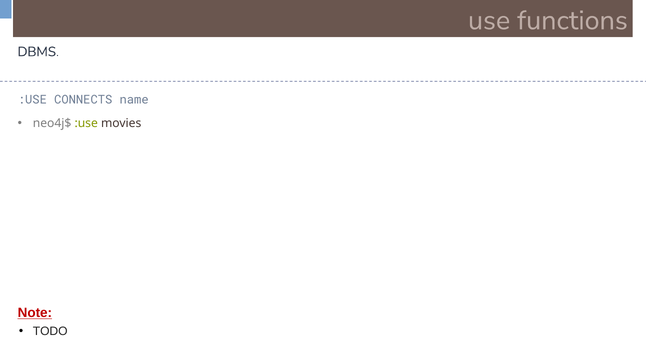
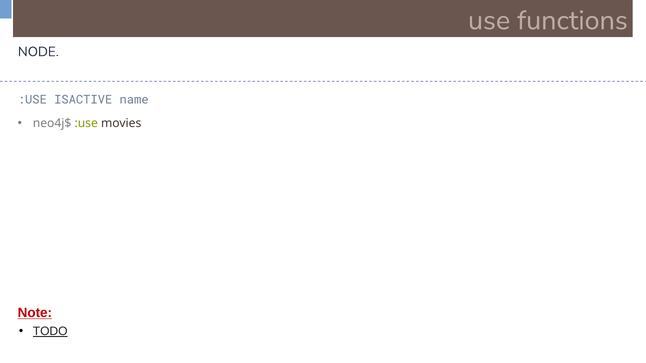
DBMS: DBMS -> NODE
CONNECTS: CONNECTS -> ISACTIVE
TODO underline: none -> present
